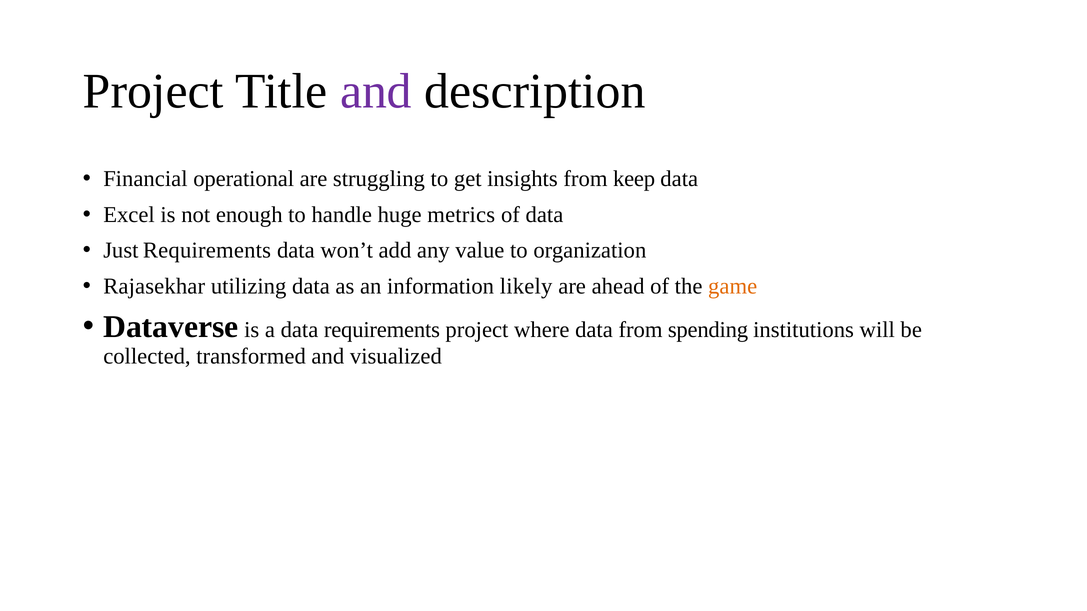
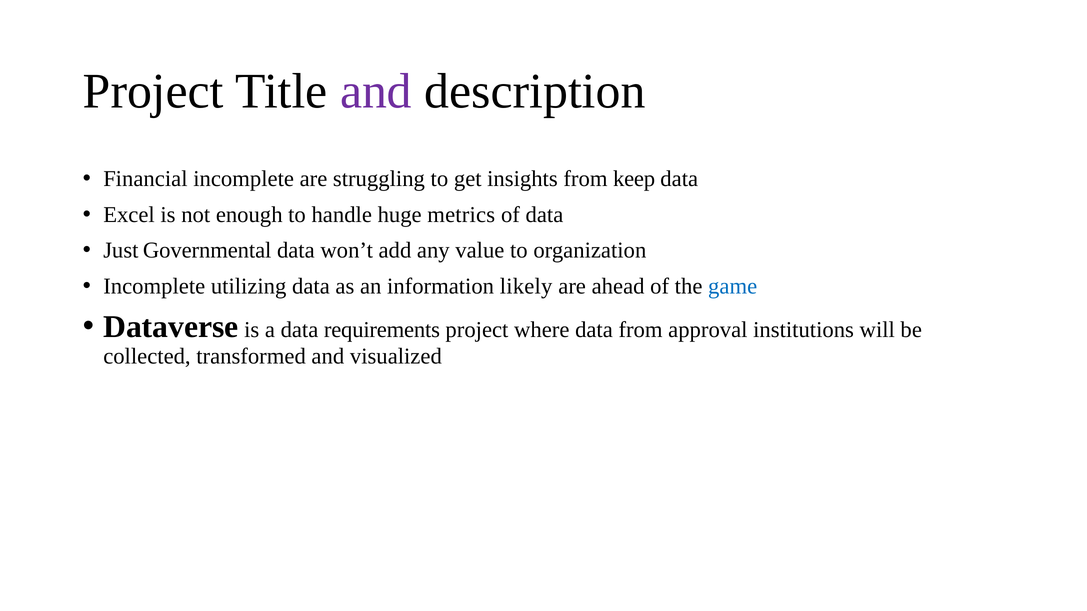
Financial operational: operational -> incomplete
Just Requirements: Requirements -> Governmental
Rajasekhar at (154, 286): Rajasekhar -> Incomplete
game colour: orange -> blue
spending: spending -> approval
